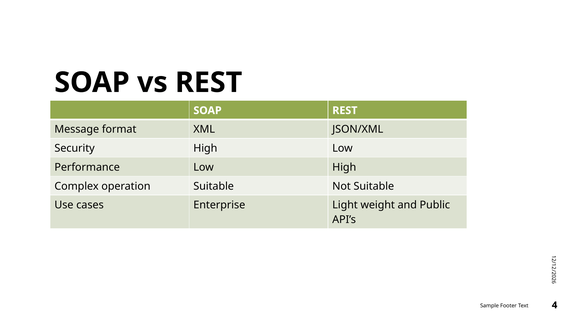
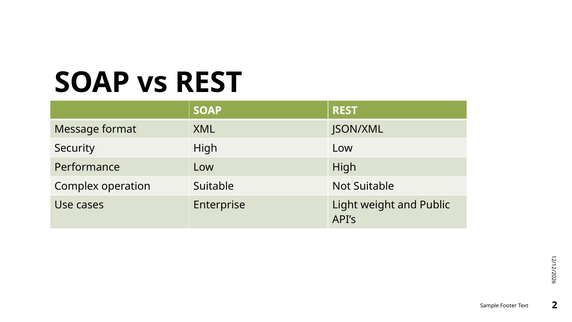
Text 4: 4 -> 2
